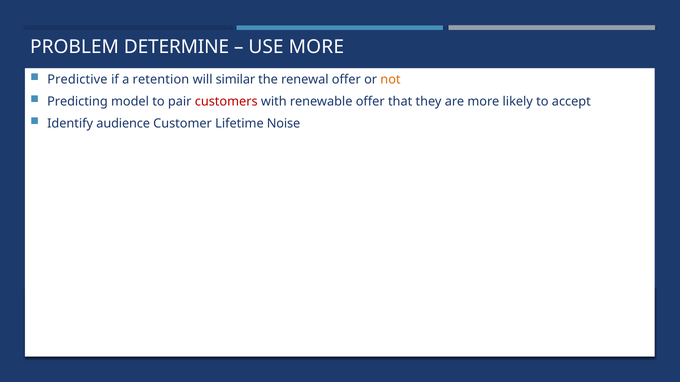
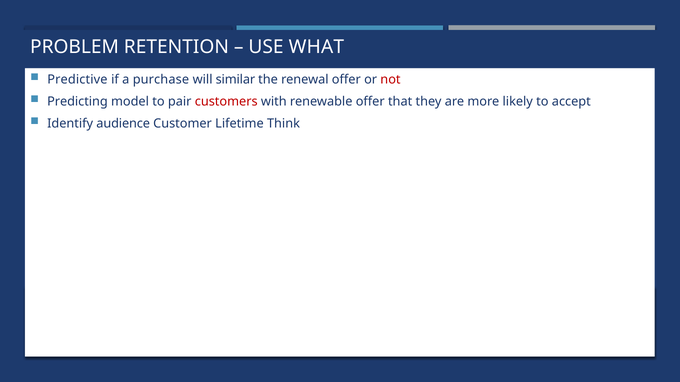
DETERMINE: DETERMINE -> RETENTION
USE MORE: MORE -> WHAT
retention: retention -> purchase
not colour: orange -> red
Noise: Noise -> Think
